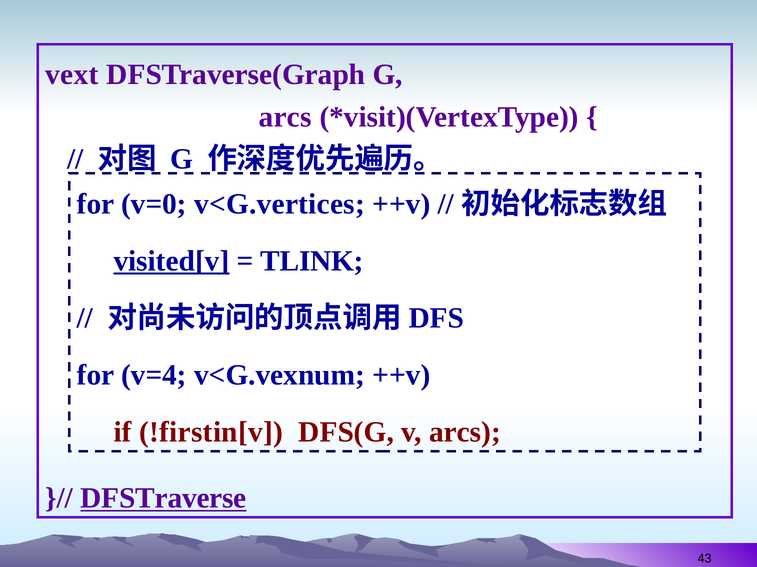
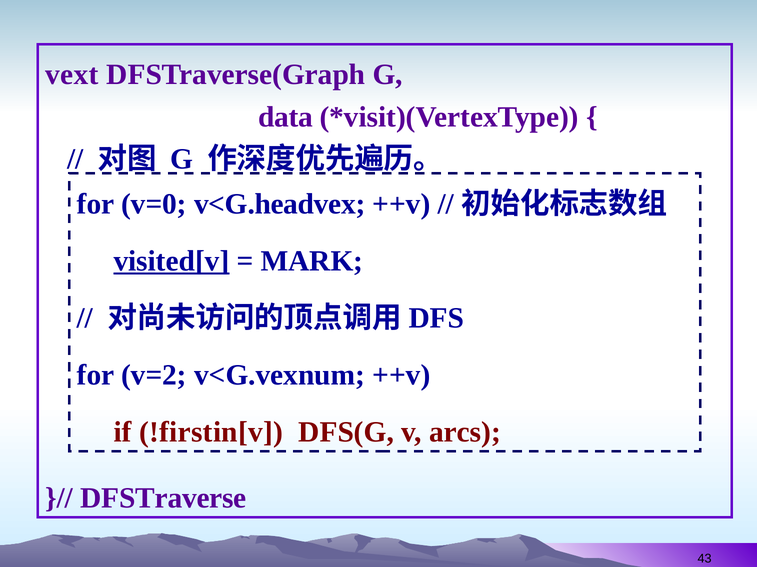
arcs at (285, 117): arcs -> data
v<G.vertices: v<G.vertices -> v<G.headvex
TLINK: TLINK -> MARK
v=4: v=4 -> v=2
DFSTraverse underline: present -> none
